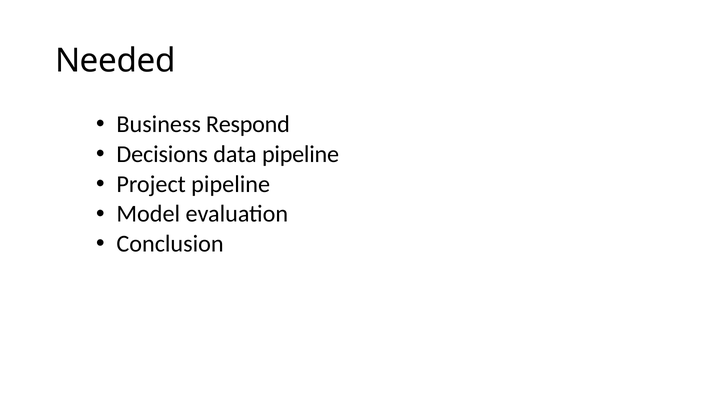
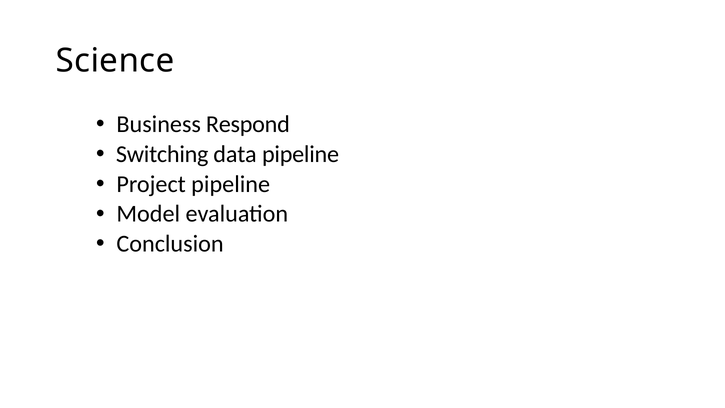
Needed: Needed -> Science
Decisions: Decisions -> Switching
